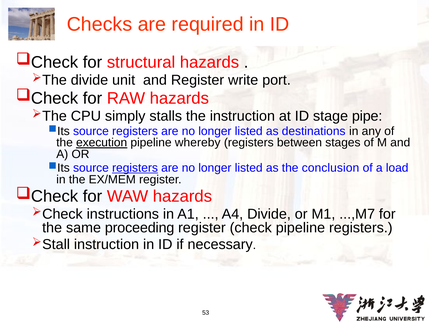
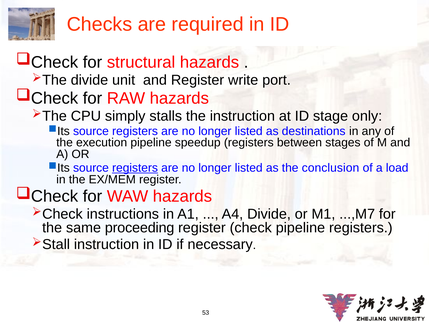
pipe: pipe -> only
execution underline: present -> none
whereby: whereby -> speedup
